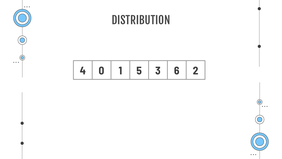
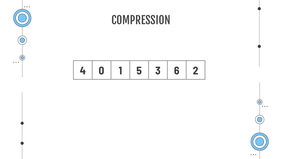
DISTRIBUTION: DISTRIBUTION -> COMPRESSION
